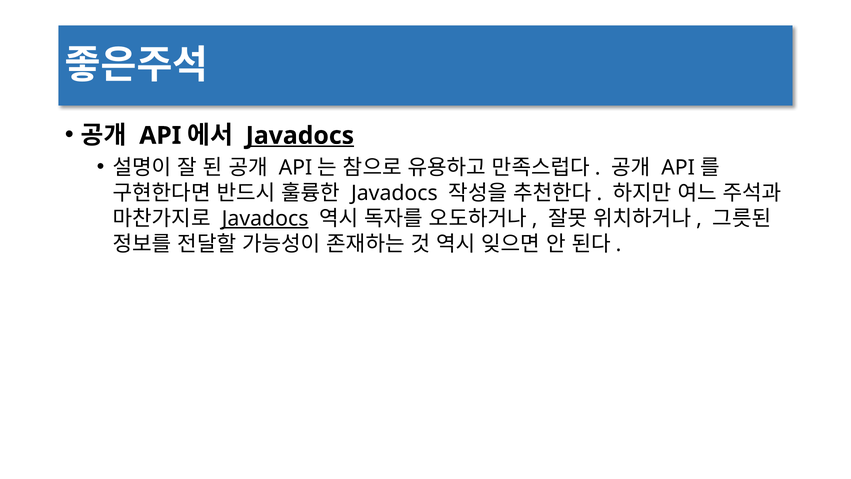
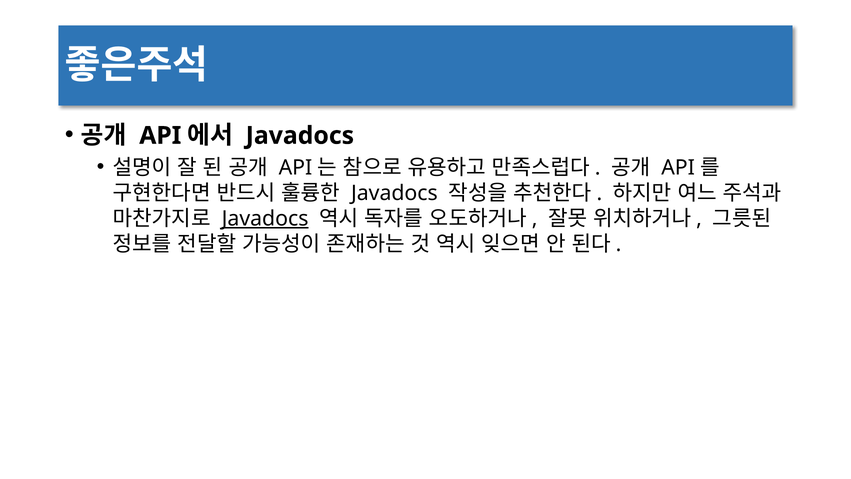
Javadocs at (300, 136) underline: present -> none
